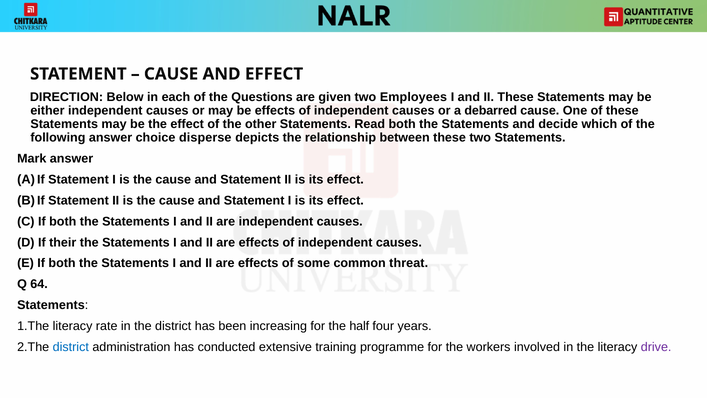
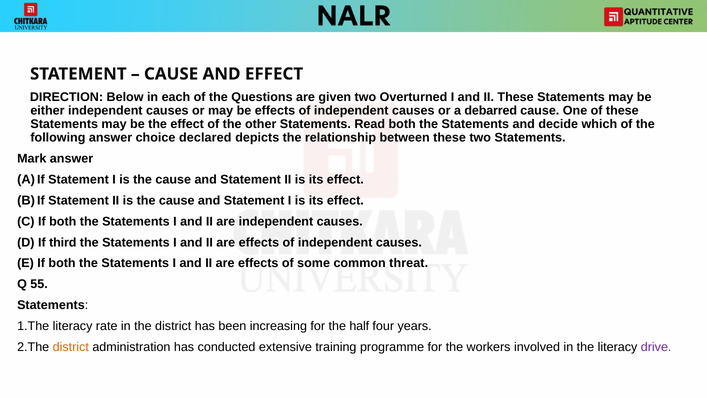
Employees: Employees -> Overturned
disperse: disperse -> declared
their: their -> third
64: 64 -> 55
district at (71, 347) colour: blue -> orange
